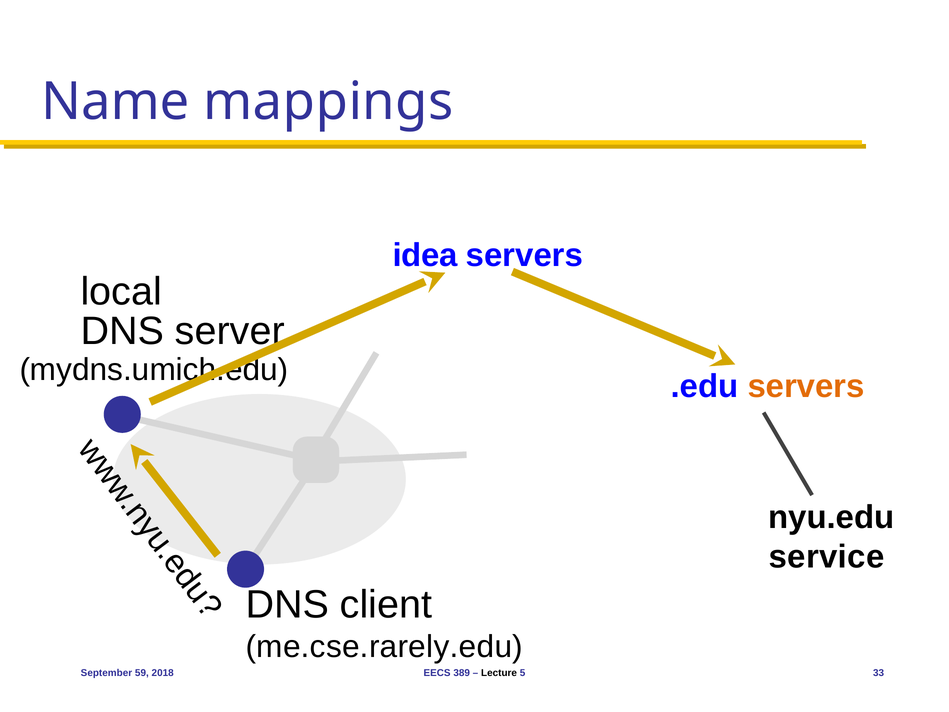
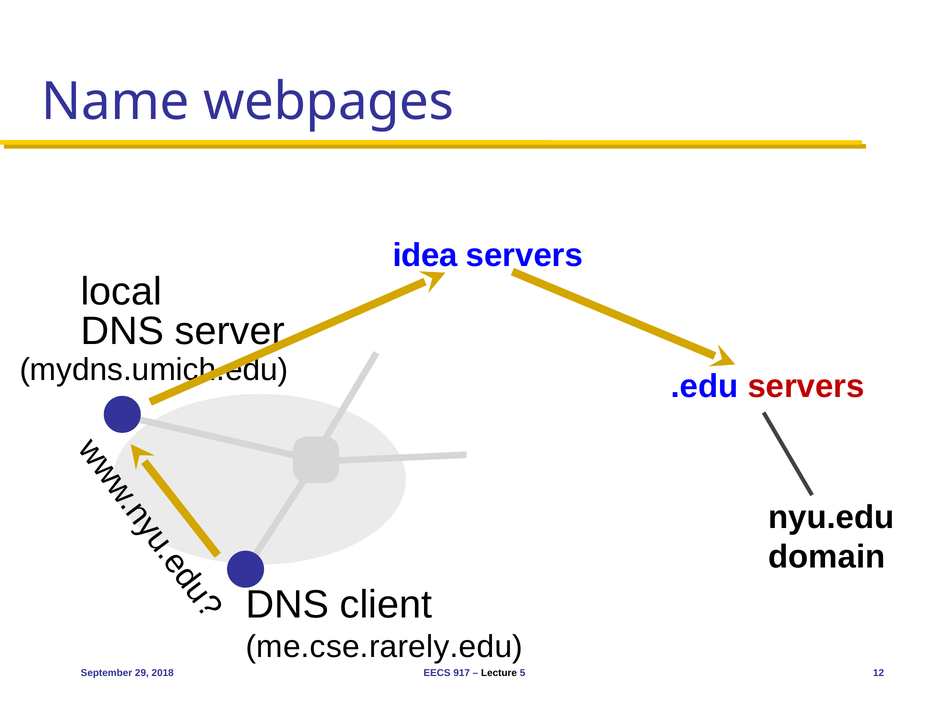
mappings: mappings -> webpages
servers at (806, 386) colour: orange -> red
service: service -> domain
59: 59 -> 29
389: 389 -> 917
33: 33 -> 12
